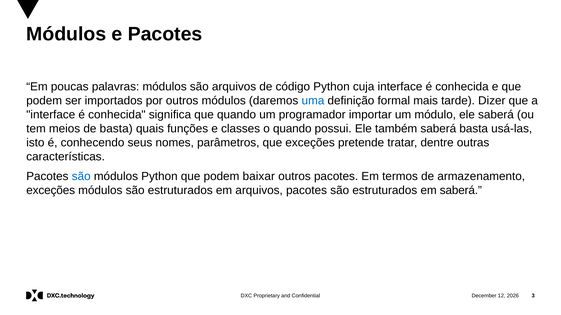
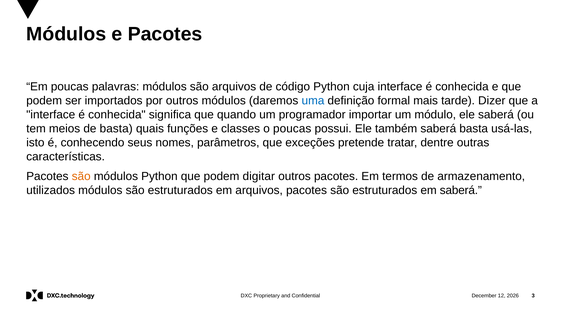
o quando: quando -> poucas
são at (81, 177) colour: blue -> orange
baixar: baixar -> digitar
exceções at (51, 191): exceções -> utilizados
